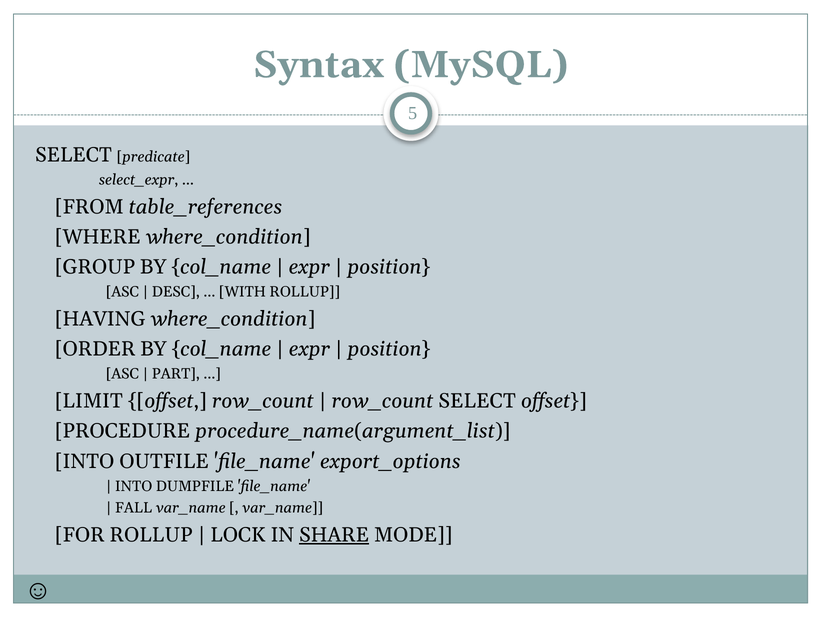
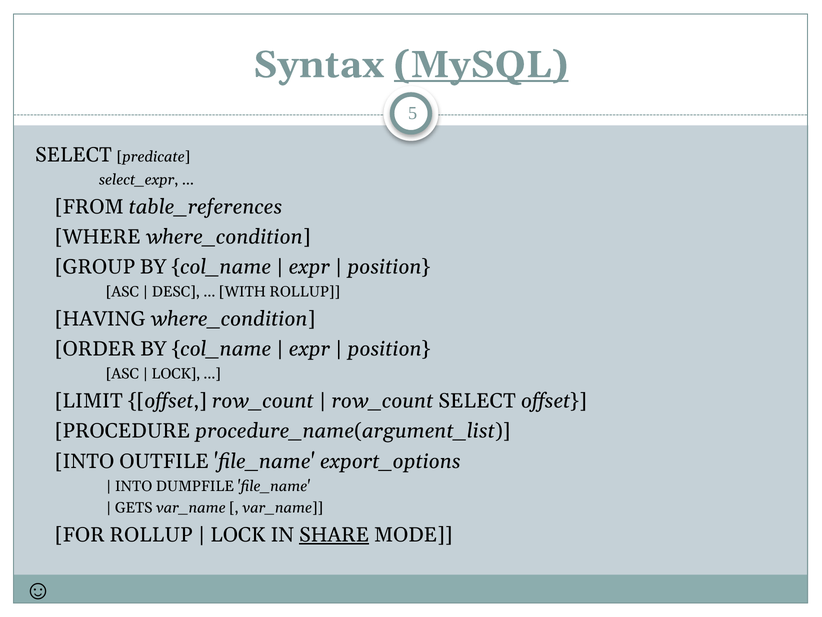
MySQL underline: none -> present
PART at (176, 374): PART -> LOCK
FALL: FALL -> GETS
